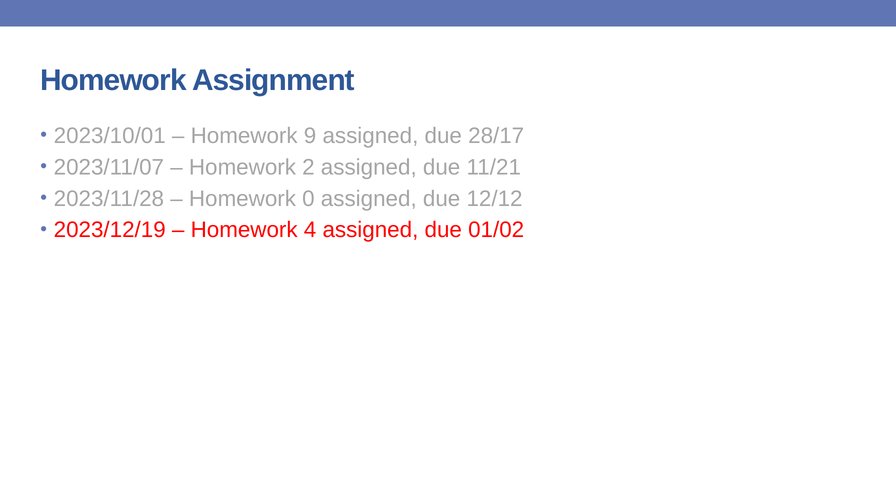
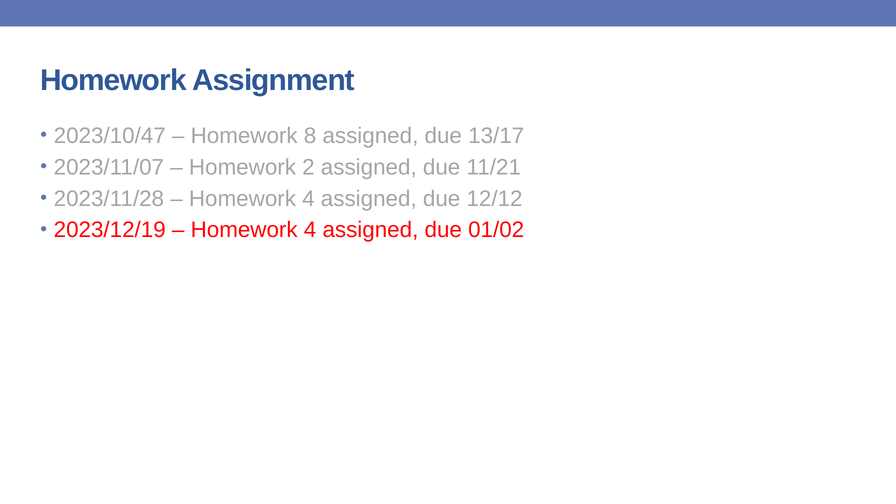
2023/10/01: 2023/10/01 -> 2023/10/47
9: 9 -> 8
28/17: 28/17 -> 13/17
0 at (308, 199): 0 -> 4
